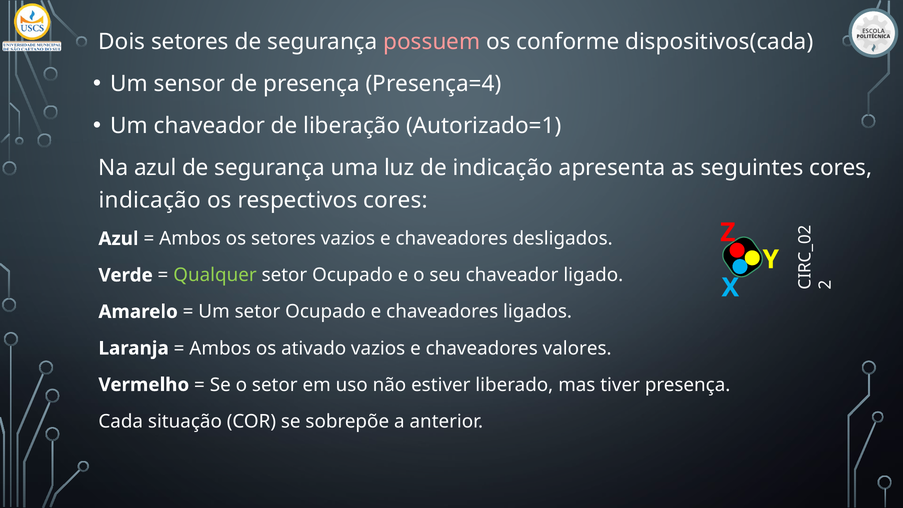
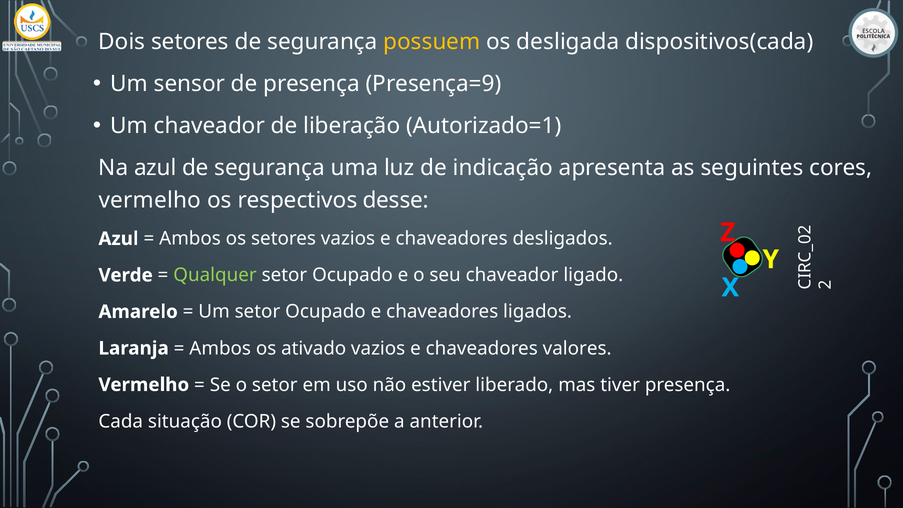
possuem colour: pink -> yellow
conforme: conforme -> desligada
Presença=4: Presença=4 -> Presença=9
indicação at (150, 200): indicação -> vermelho
respectivos cores: cores -> desse
